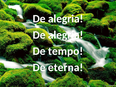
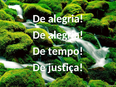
eterna: eterna -> justiça
